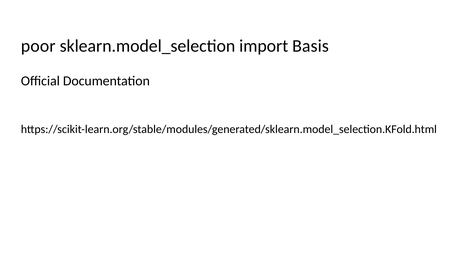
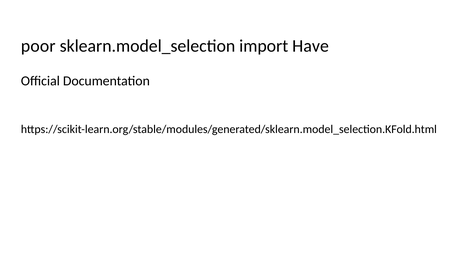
Basis: Basis -> Have
